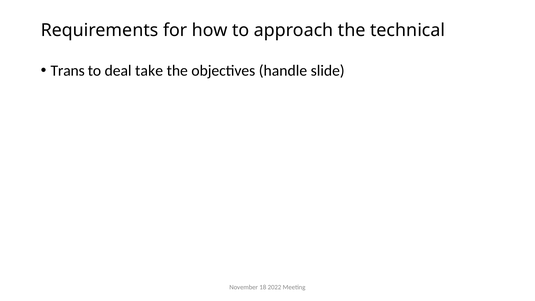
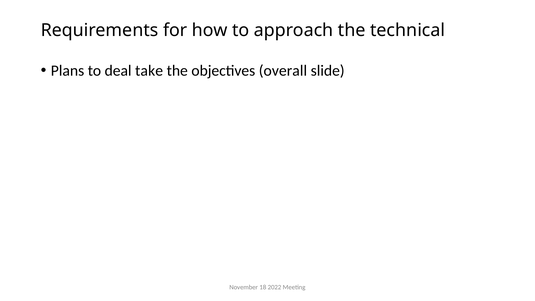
Trans: Trans -> Plans
handle: handle -> overall
